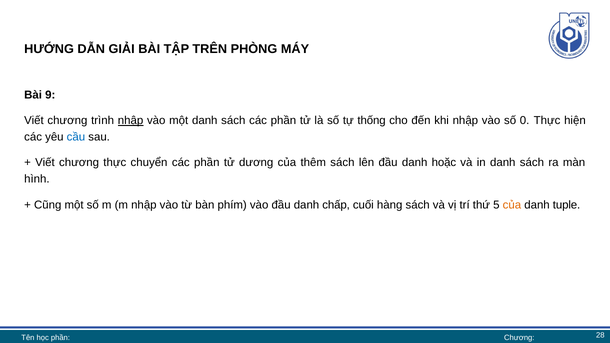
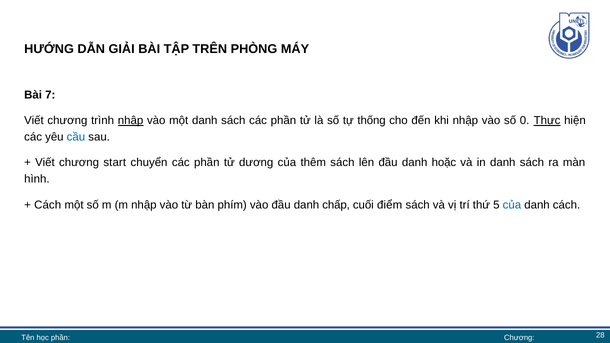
9: 9 -> 7
Thực at (547, 121) underline: none -> present
chương thực: thực -> start
Cũng at (48, 205): Cũng -> Cách
hàng: hàng -> điểm
của at (512, 205) colour: orange -> blue
danh tuple: tuple -> cách
